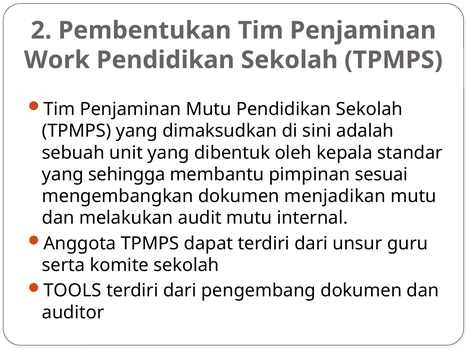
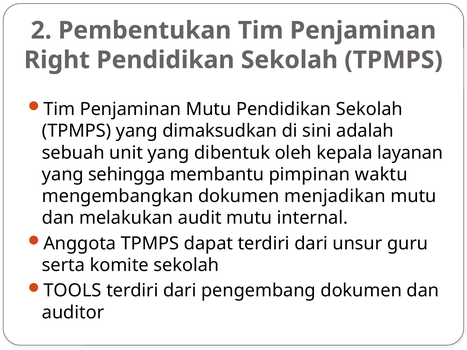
Work: Work -> Right
standar: standar -> layanan
sesuai: sesuai -> waktu
